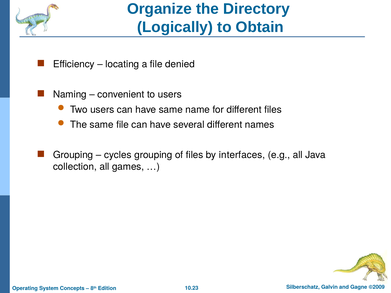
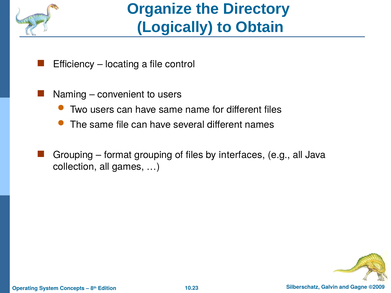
denied: denied -> control
cycles: cycles -> format
